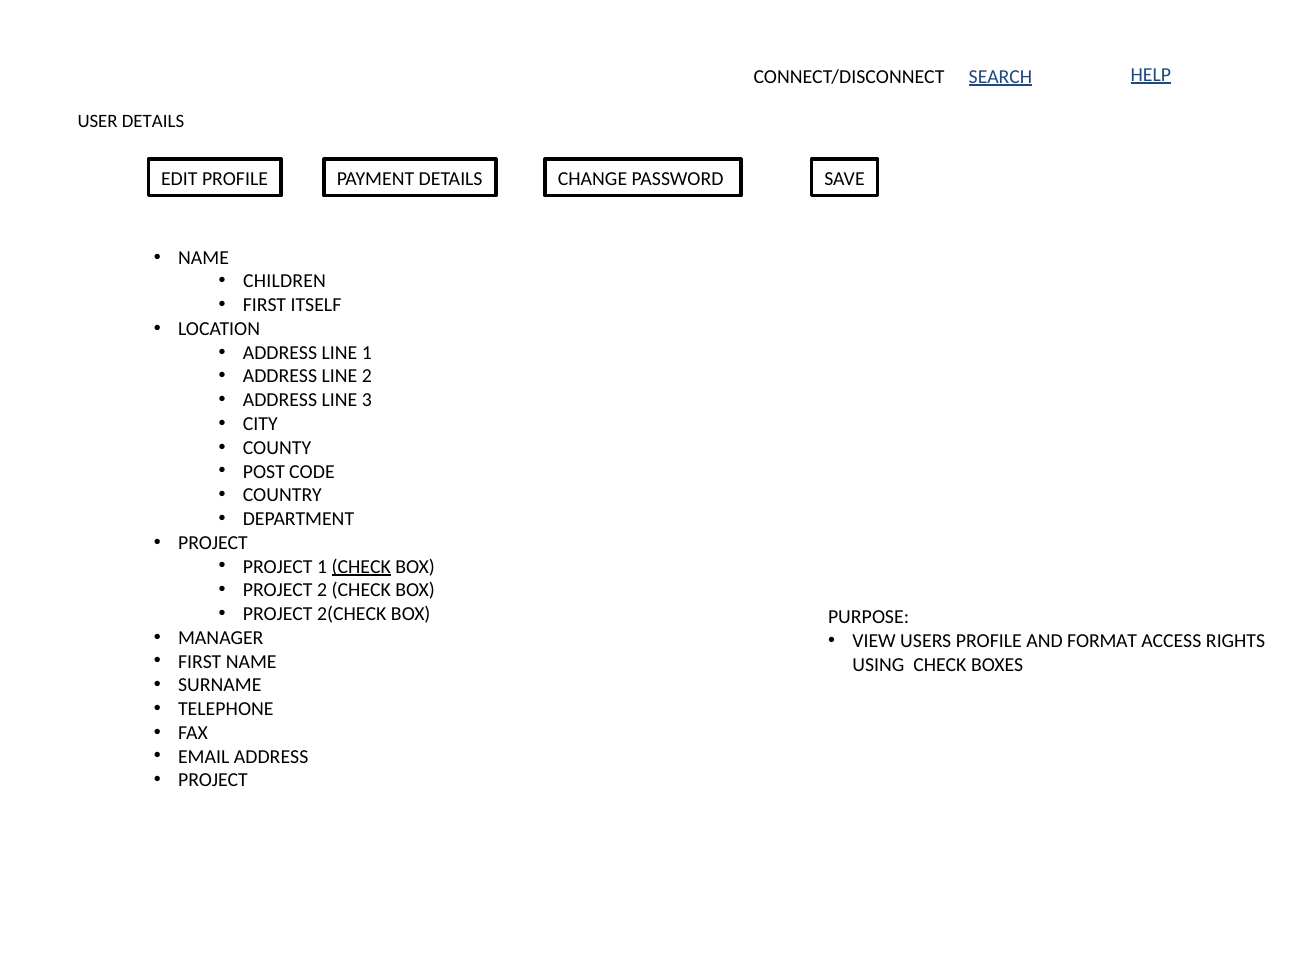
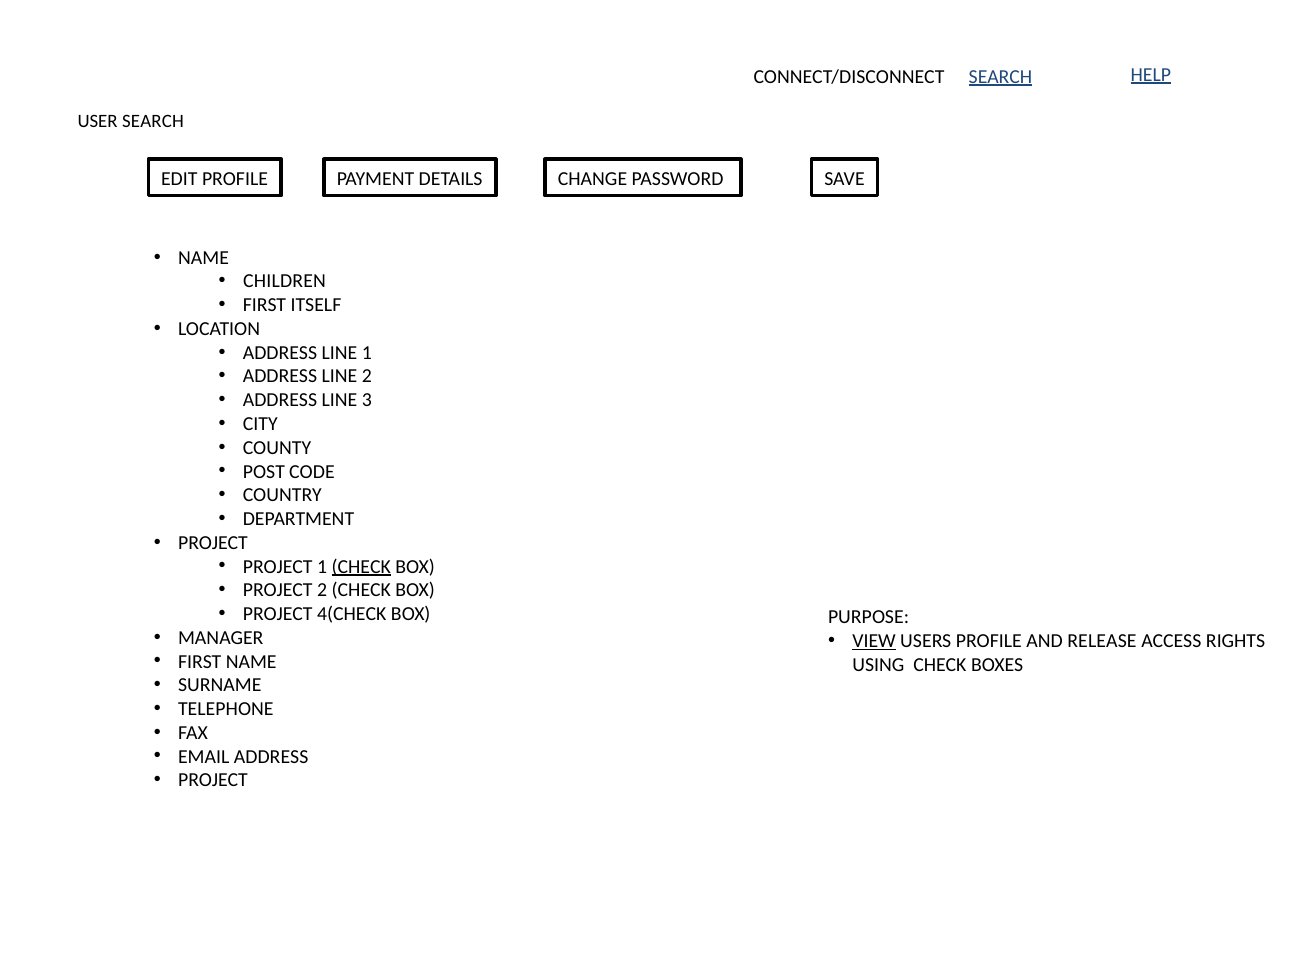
USER DETAILS: DETAILS -> SEARCH
2(CHECK: 2(CHECK -> 4(CHECK
VIEW underline: none -> present
FORMAT: FORMAT -> RELEASE
